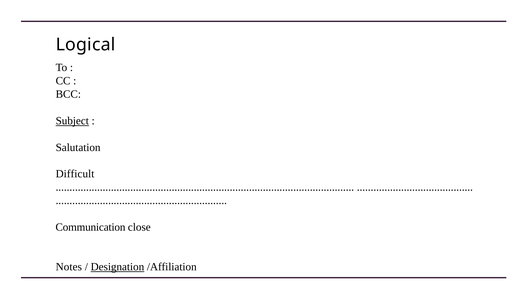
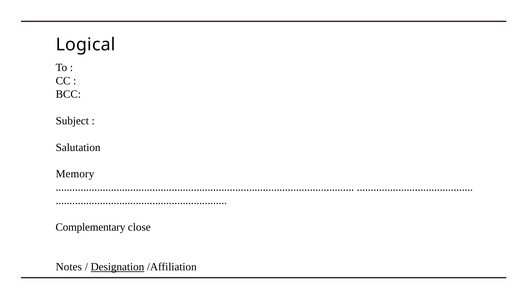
Subject underline: present -> none
Difficult: Difficult -> Memory
Communication: Communication -> Complementary
